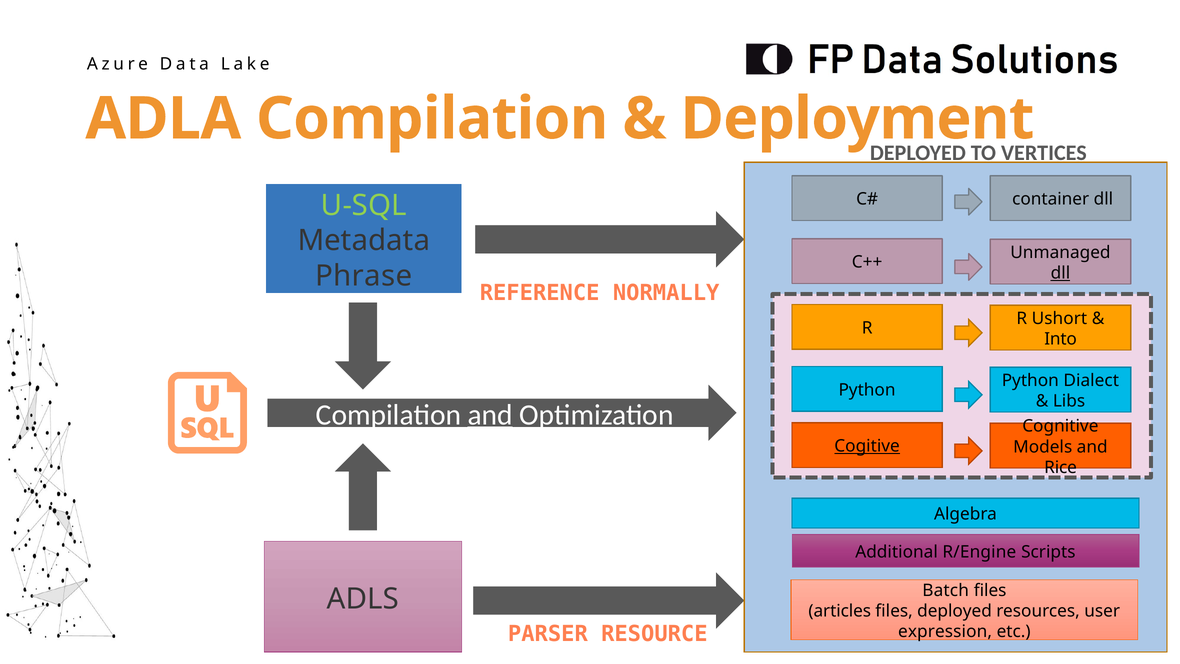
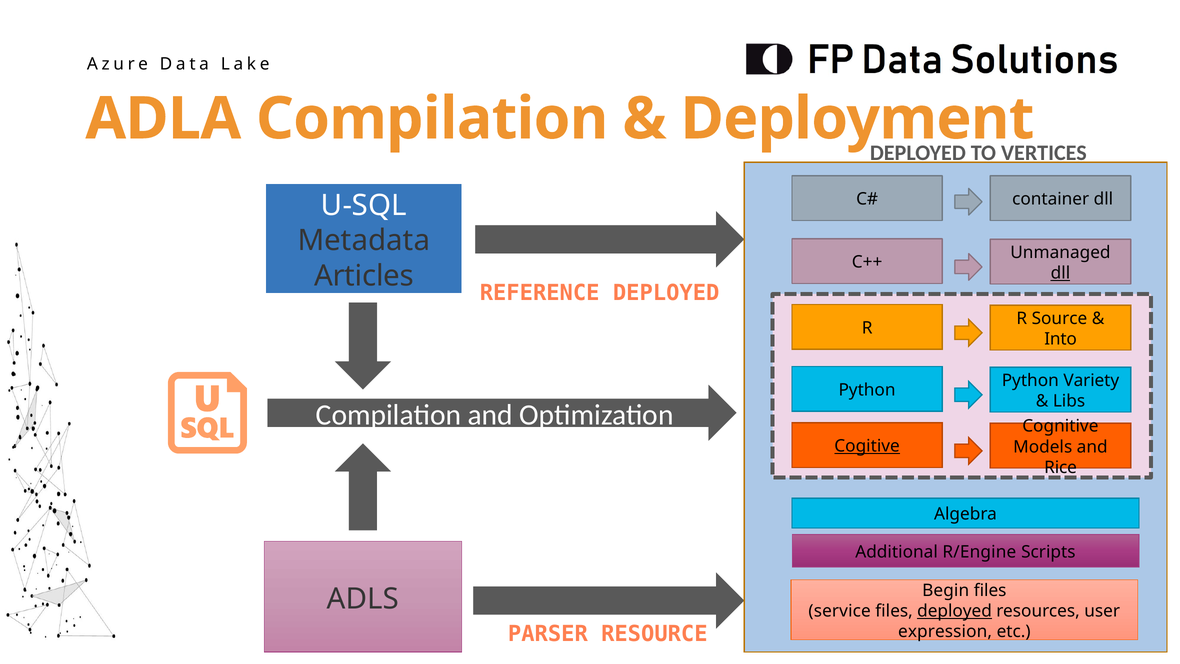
U-SQL colour: light green -> white
Phrase: Phrase -> Articles
REFERENCE NORMALLY: NORMALLY -> DEPLOYED
Ushort: Ushort -> Source
Dialect: Dialect -> Variety
and at (490, 415) underline: present -> none
Batch: Batch -> Begin
articles: articles -> service
deployed at (955, 611) underline: none -> present
